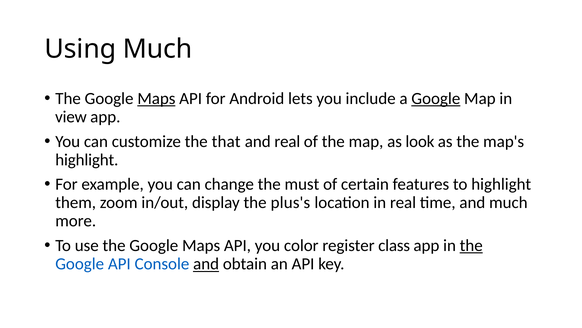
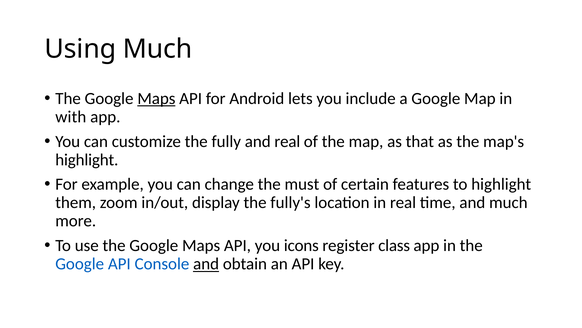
Google at (436, 98) underline: present -> none
view: view -> with
that: that -> fully
look: look -> that
plus's: plus's -> fully's
color: color -> icons
the at (471, 245) underline: present -> none
